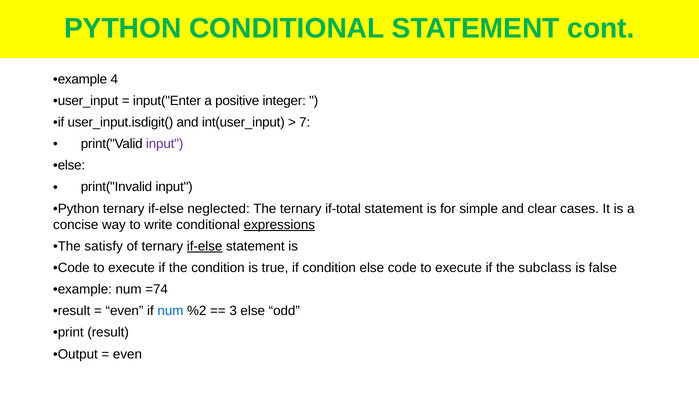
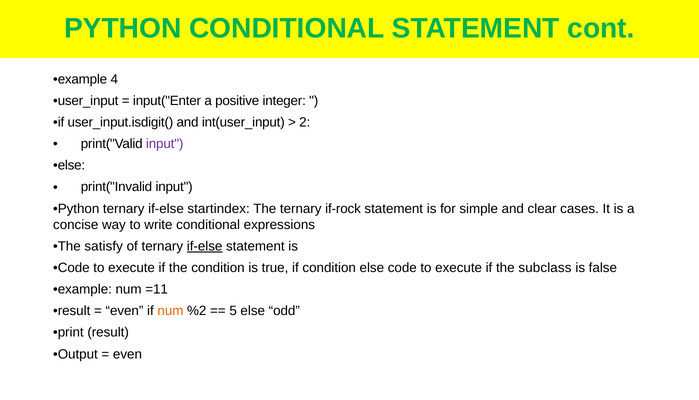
7: 7 -> 2
neglected: neglected -> startindex
if-total: if-total -> if-rock
expressions underline: present -> none
=74: =74 -> =11
num at (170, 310) colour: blue -> orange
3: 3 -> 5
